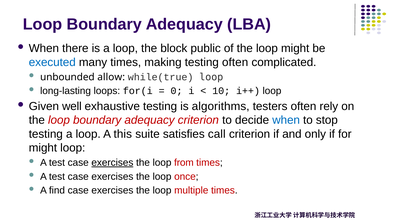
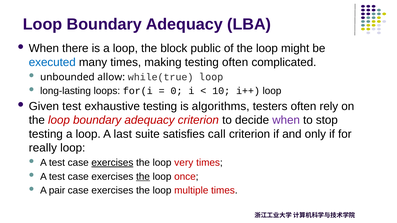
Given well: well -> test
when at (286, 120) colour: blue -> purple
this: this -> last
might at (43, 148): might -> really
from: from -> very
the at (143, 177) underline: none -> present
find: find -> pair
